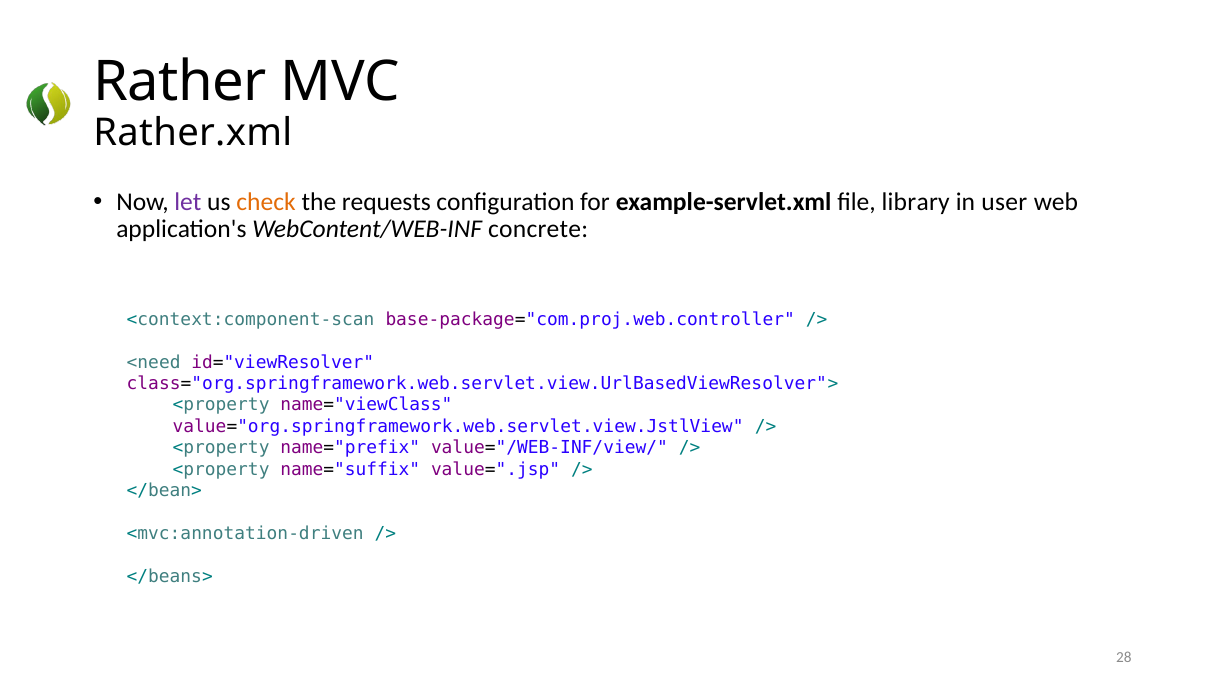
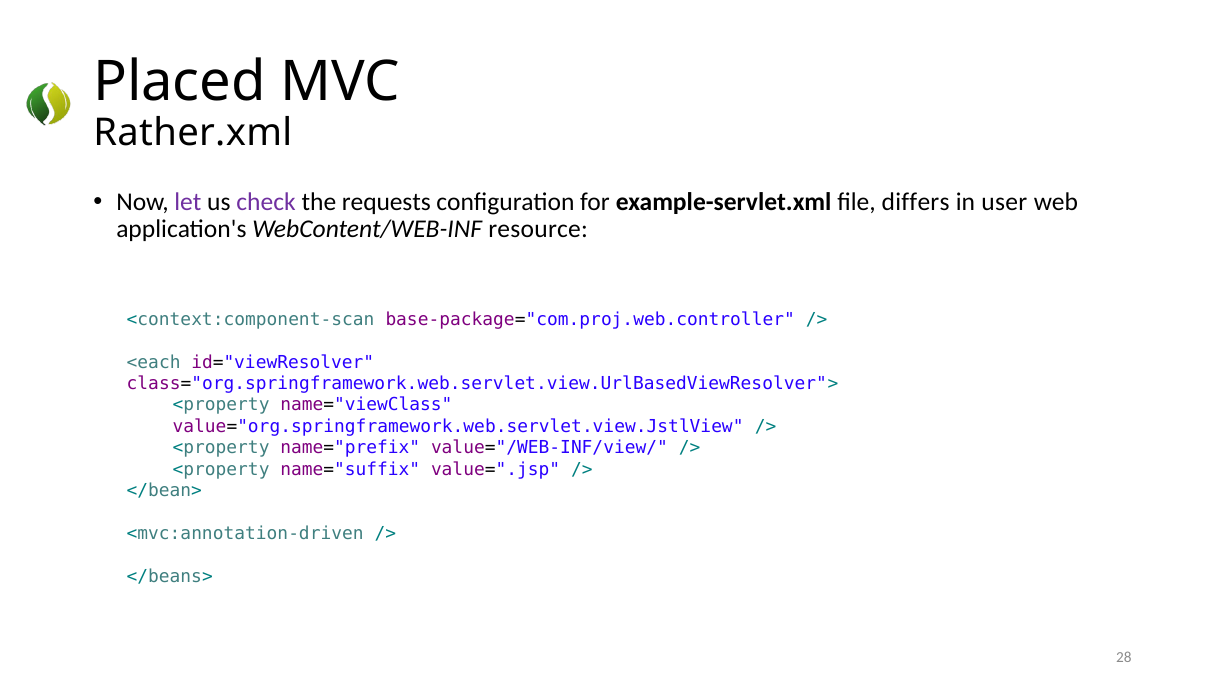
Rather: Rather -> Placed
check colour: orange -> purple
library: library -> differs
concrete: concrete -> resource
<need: <need -> <each
